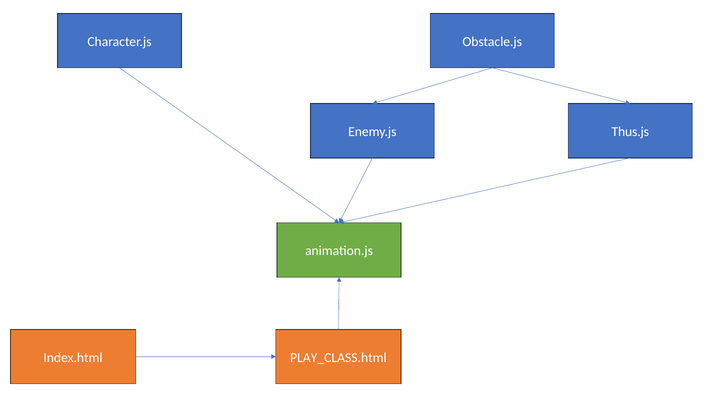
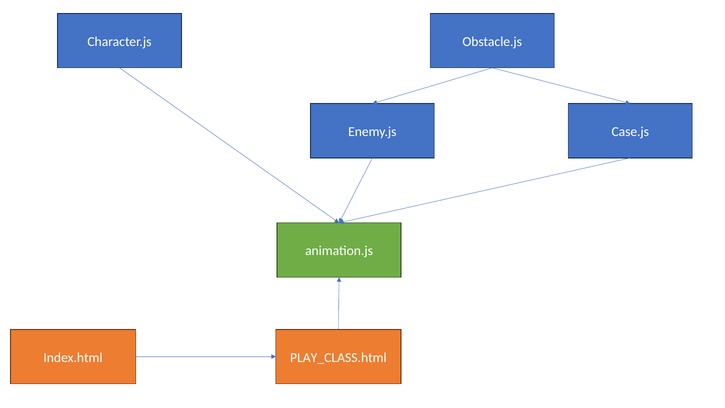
Thus.js: Thus.js -> Case.js
